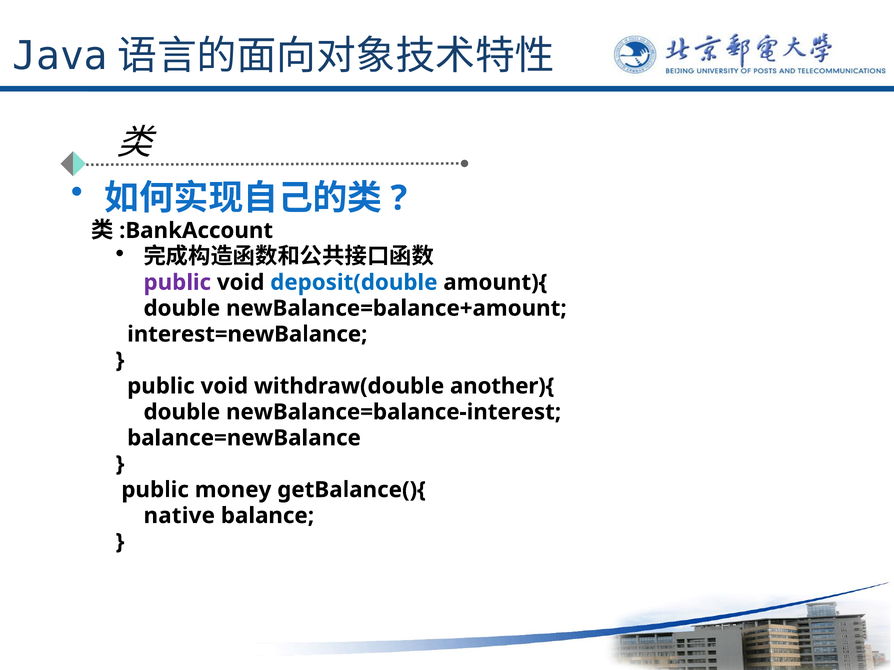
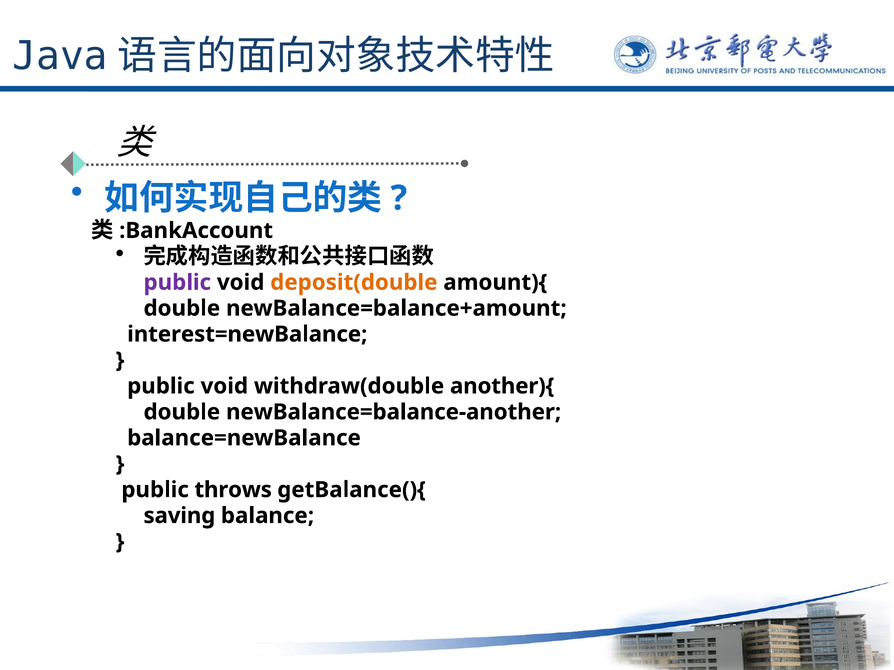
deposit(double colour: blue -> orange
newBalance=balance-interest: newBalance=balance-interest -> newBalance=balance-another
money: money -> throws
native: native -> saving
